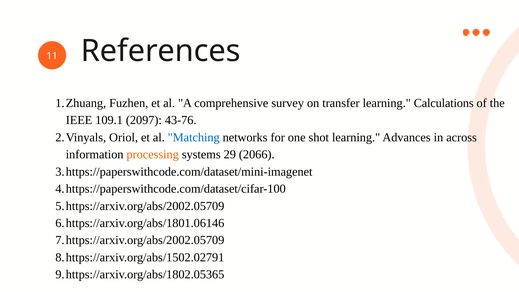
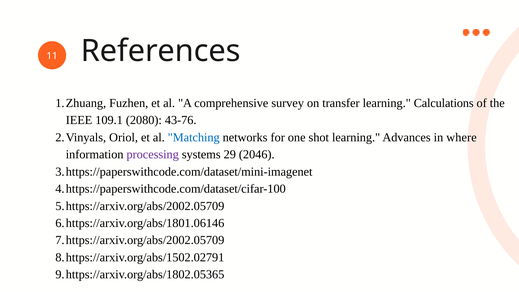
2097: 2097 -> 2080
across: across -> where
processing colour: orange -> purple
2066: 2066 -> 2046
